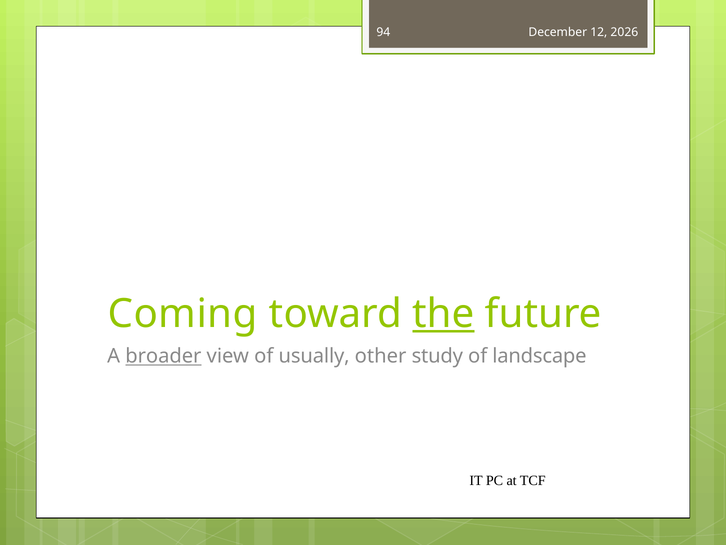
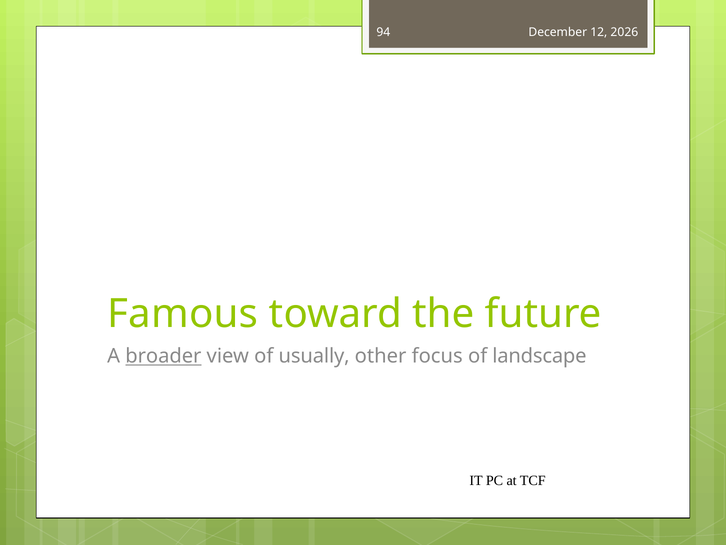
Coming: Coming -> Famous
the underline: present -> none
study: study -> focus
